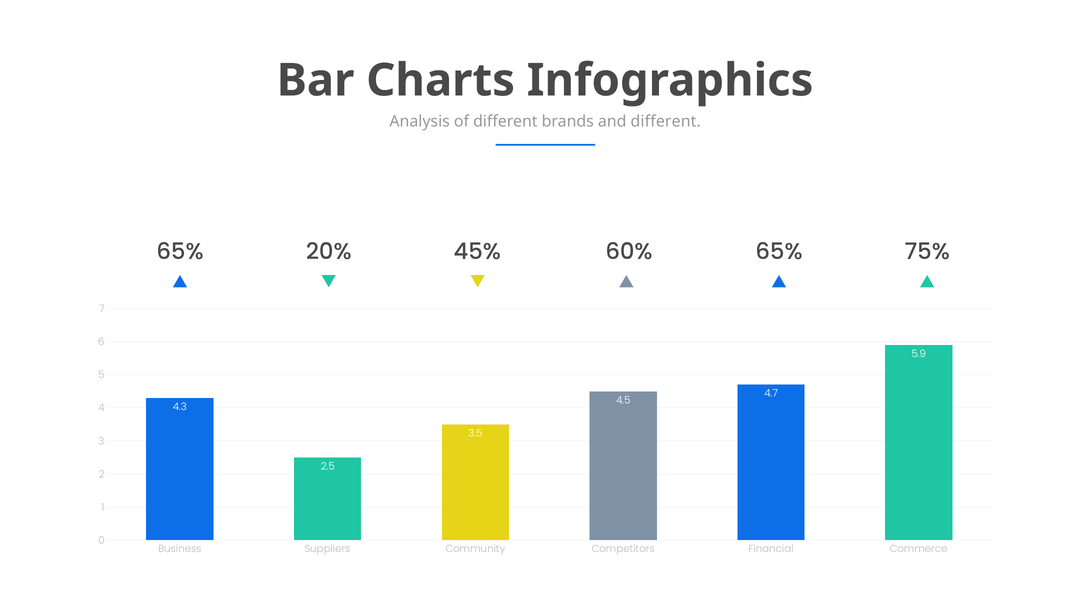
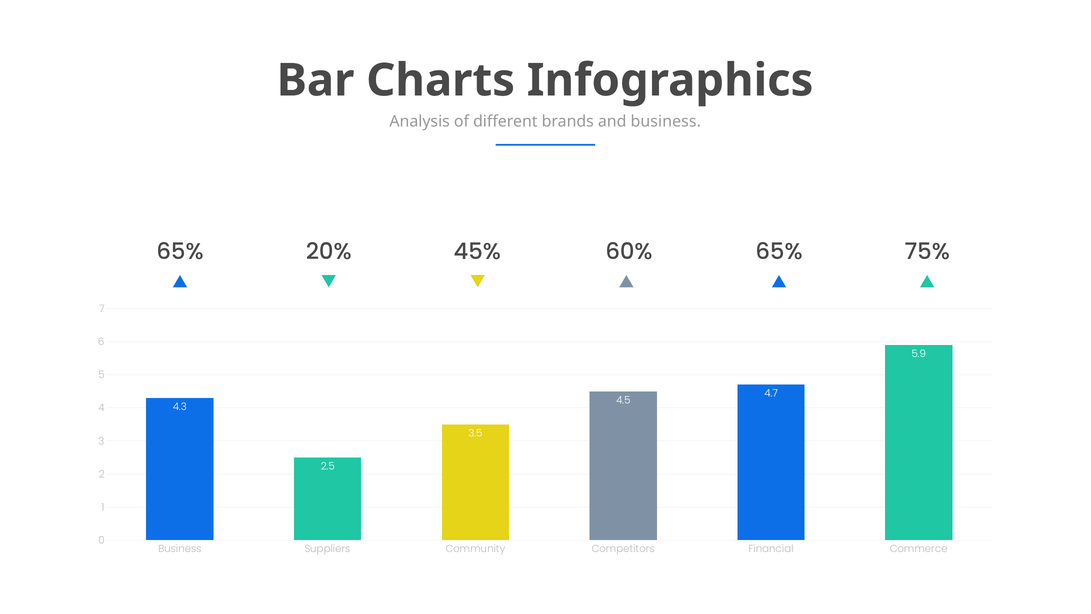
and different: different -> business
